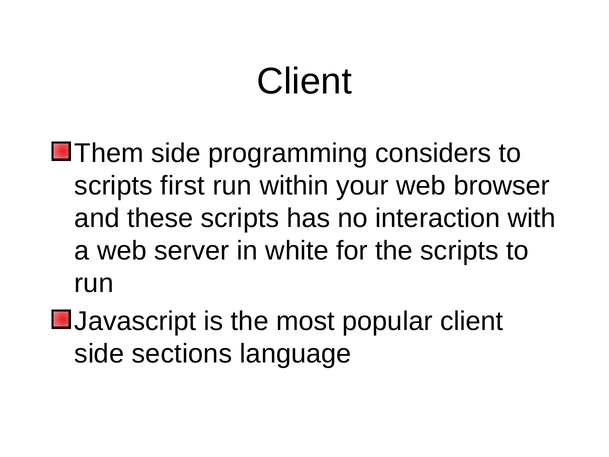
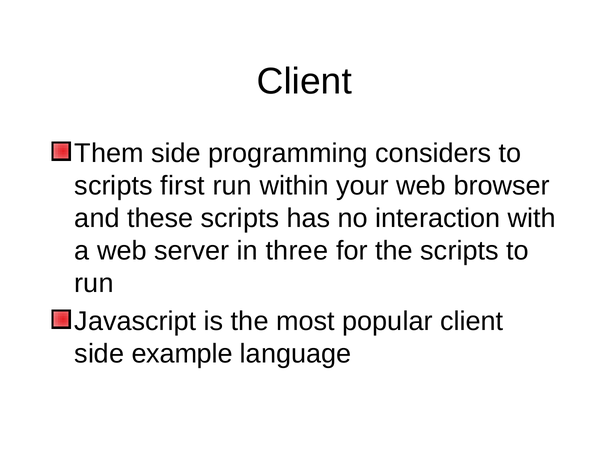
white: white -> three
sections: sections -> example
